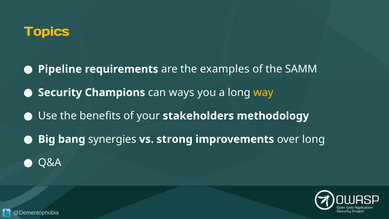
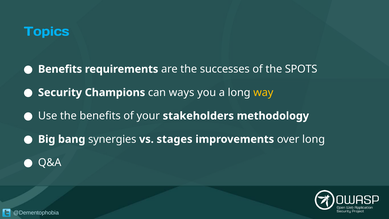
Topics colour: yellow -> light blue
Pipeline at (60, 69): Pipeline -> Benefits
examples: examples -> successes
SAMM: SAMM -> SPOTS
strong: strong -> stages
